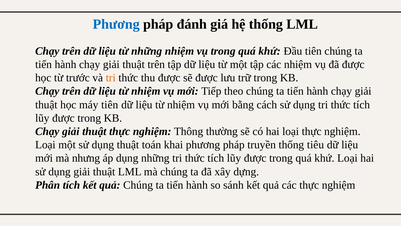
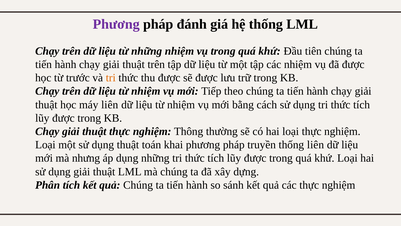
Phương at (116, 24) colour: blue -> purple
máy tiên: tiên -> liên
thống tiêu: tiêu -> liên
